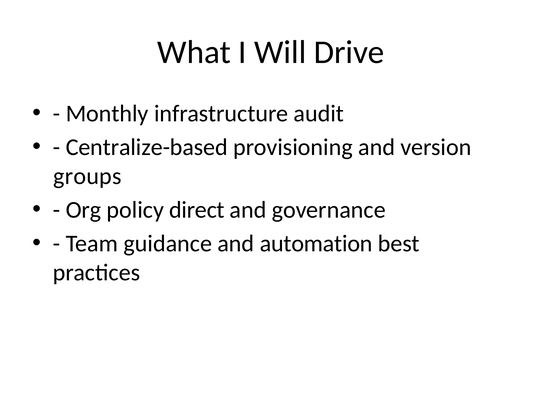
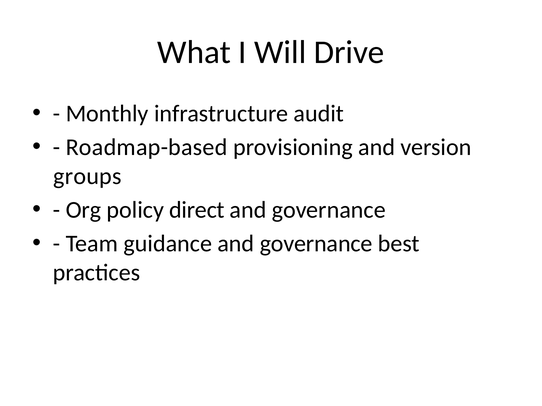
Centralize-based: Centralize-based -> Roadmap-based
guidance and automation: automation -> governance
